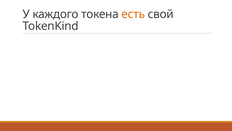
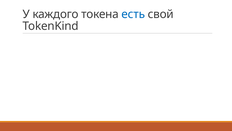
есть colour: orange -> blue
